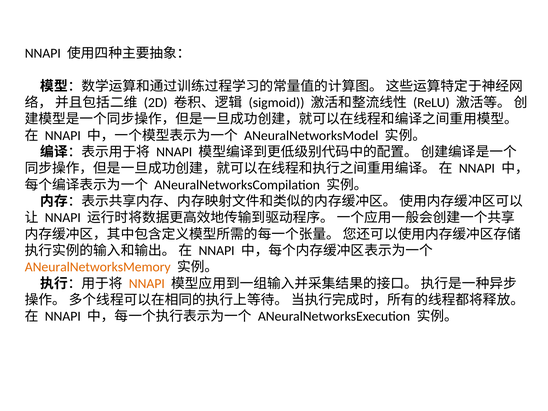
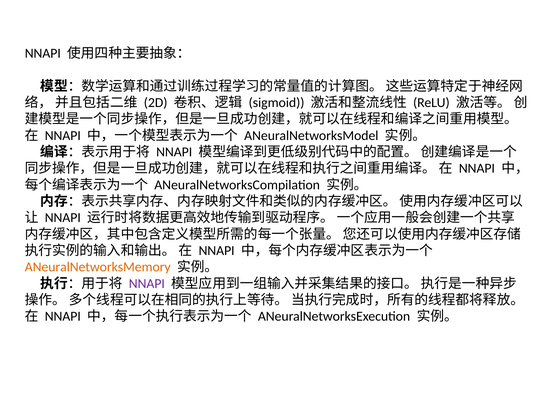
NNAPI at (147, 284) colour: orange -> purple
